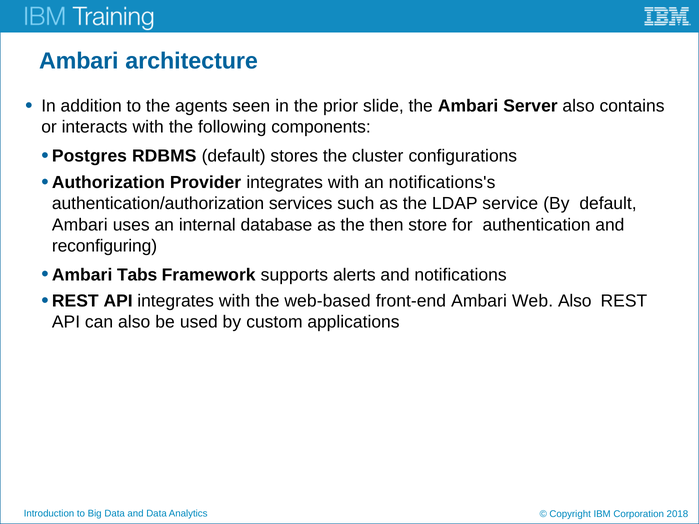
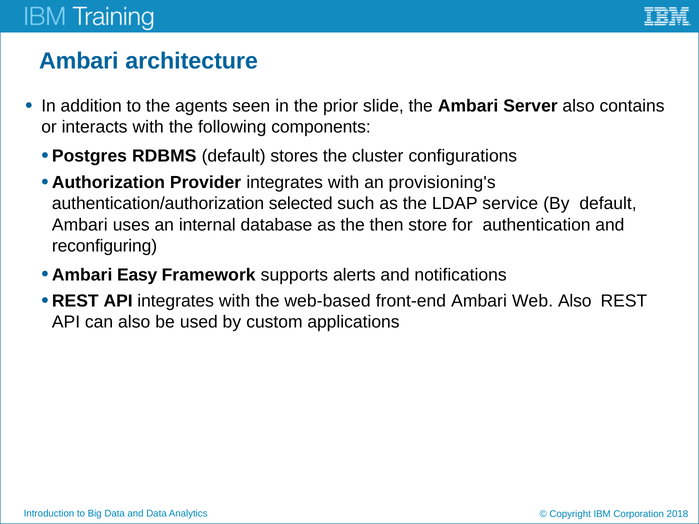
notifications's: notifications's -> provisioning's
services: services -> selected
Tabs: Tabs -> Easy
